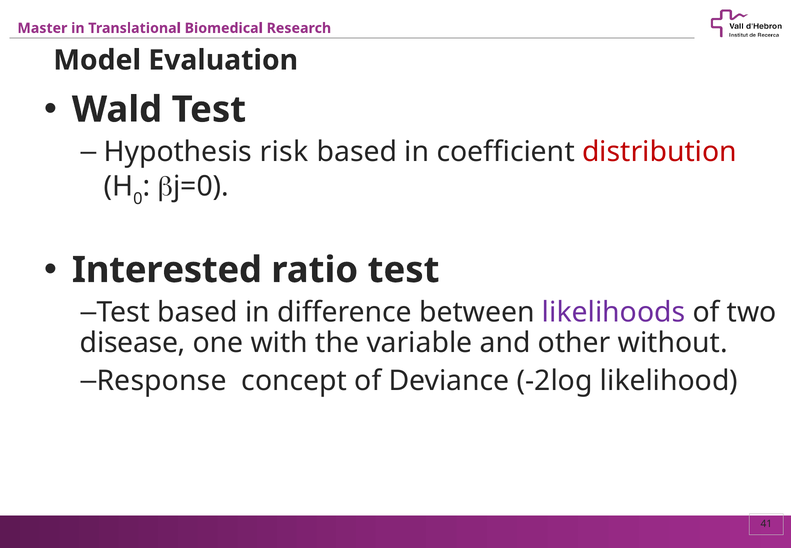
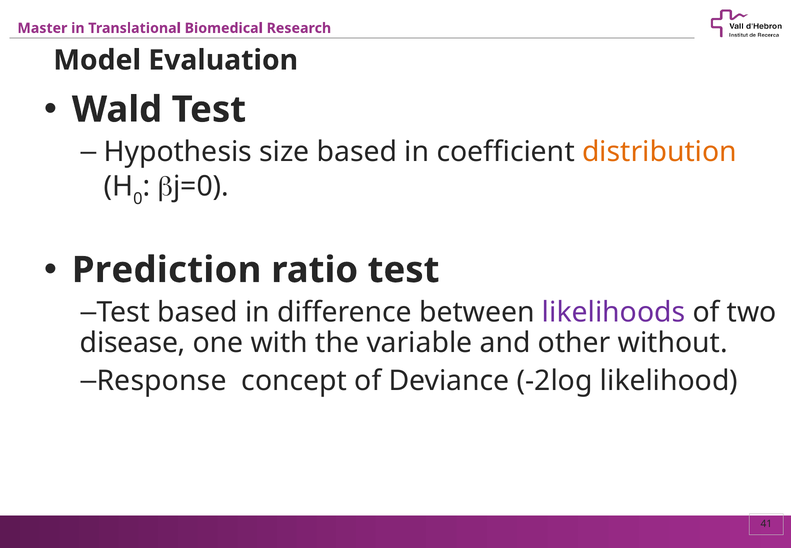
risk: risk -> size
distribution colour: red -> orange
Interested: Interested -> Prediction
